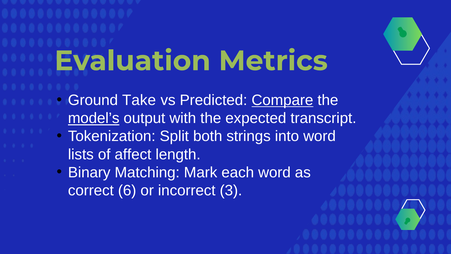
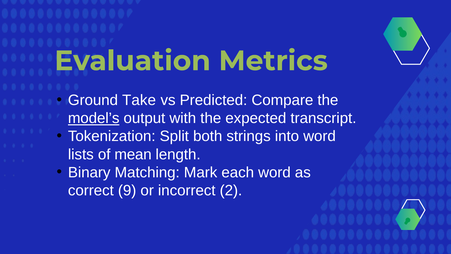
Compare underline: present -> none
affect: affect -> mean
6: 6 -> 9
3: 3 -> 2
